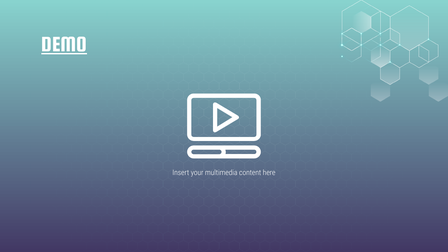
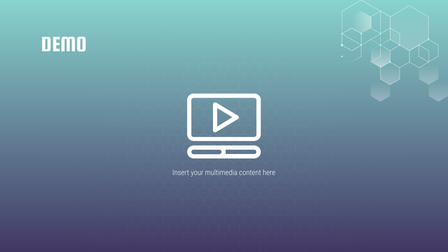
DEMO underline: present -> none
